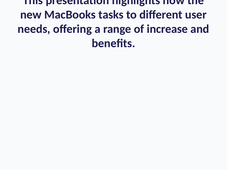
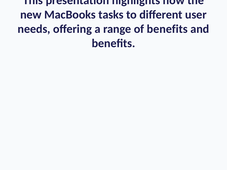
of increase: increase -> benefits
